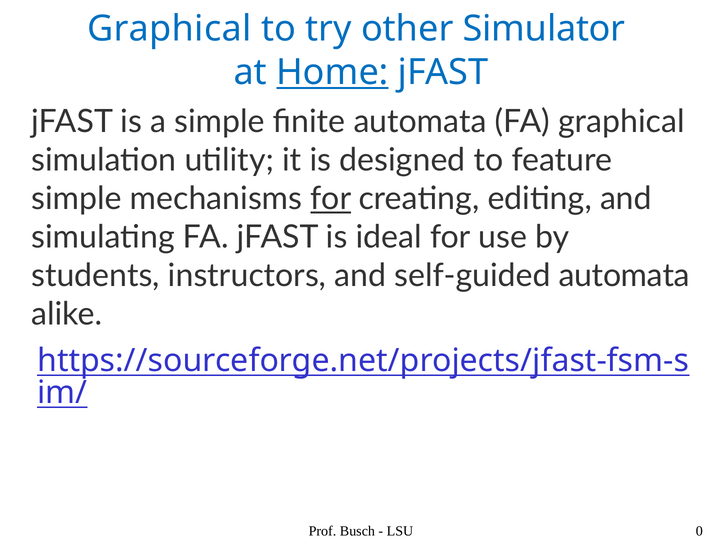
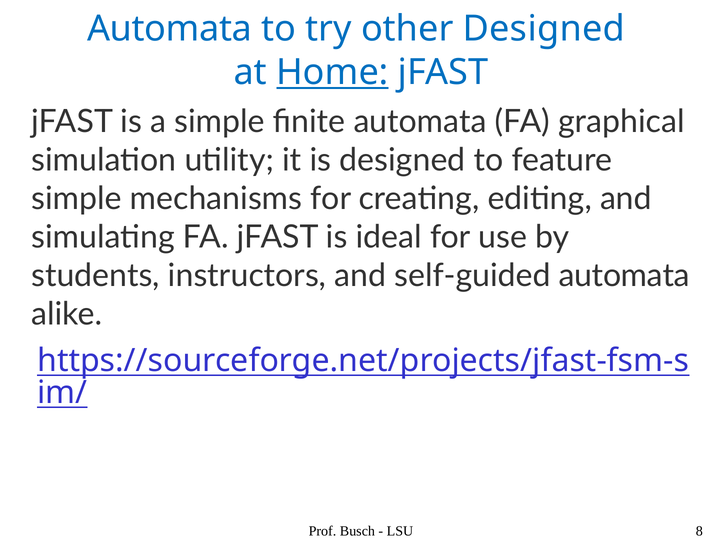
Graphical at (169, 29): Graphical -> Automata
other Simulator: Simulator -> Designed
for at (331, 198) underline: present -> none
0: 0 -> 8
